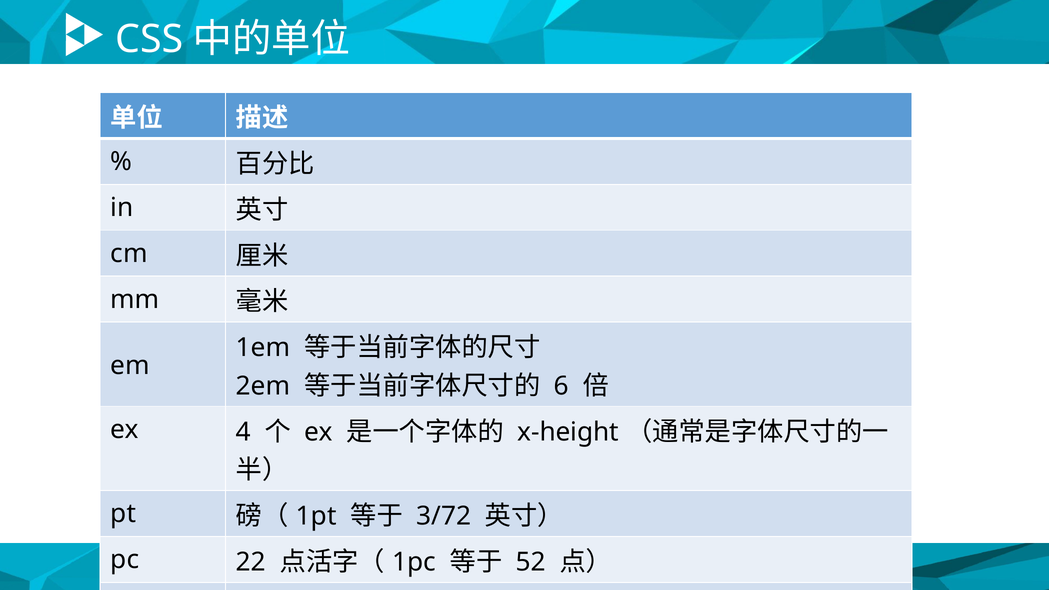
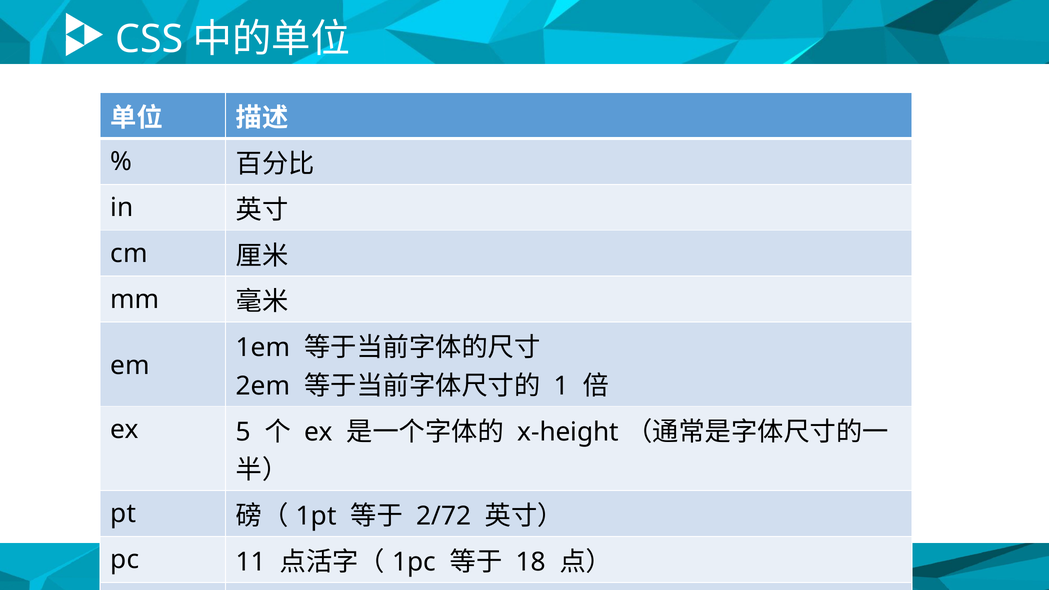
6: 6 -> 1
4: 4 -> 5
3/72: 3/72 -> 2/72
22: 22 -> 11
52: 52 -> 18
